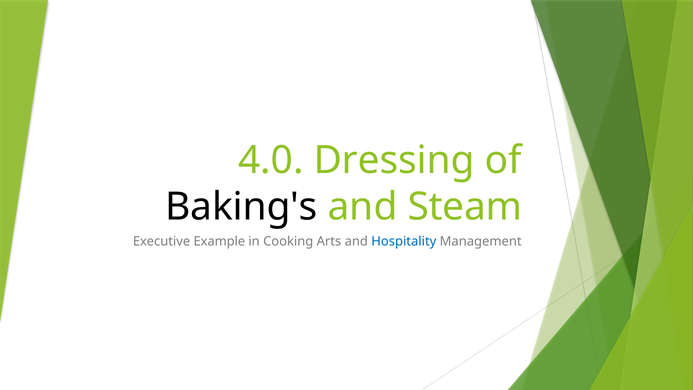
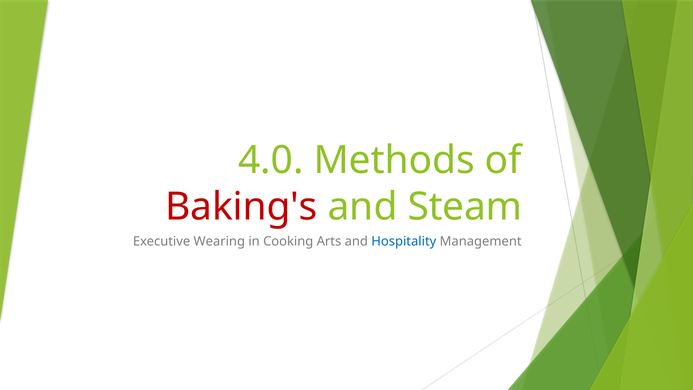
Dressing: Dressing -> Methods
Baking's colour: black -> red
Example: Example -> Wearing
